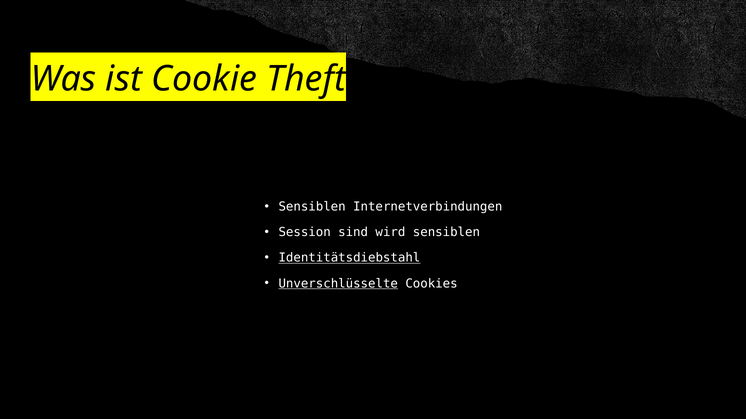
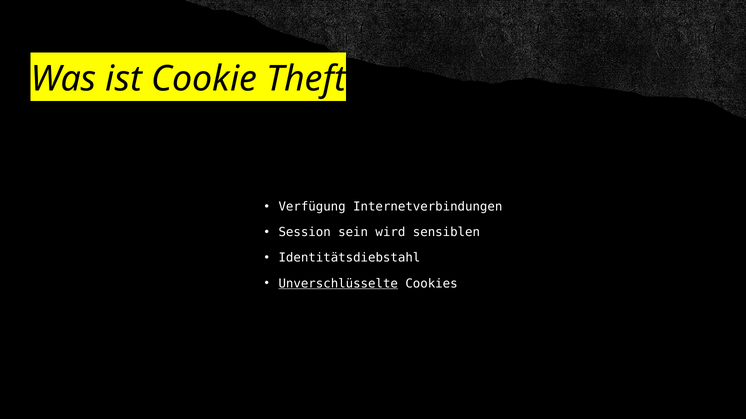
Sensiblen at (312, 207): Sensiblen -> Verfügung
sind: sind -> sein
Identitätsdiebstahl underline: present -> none
